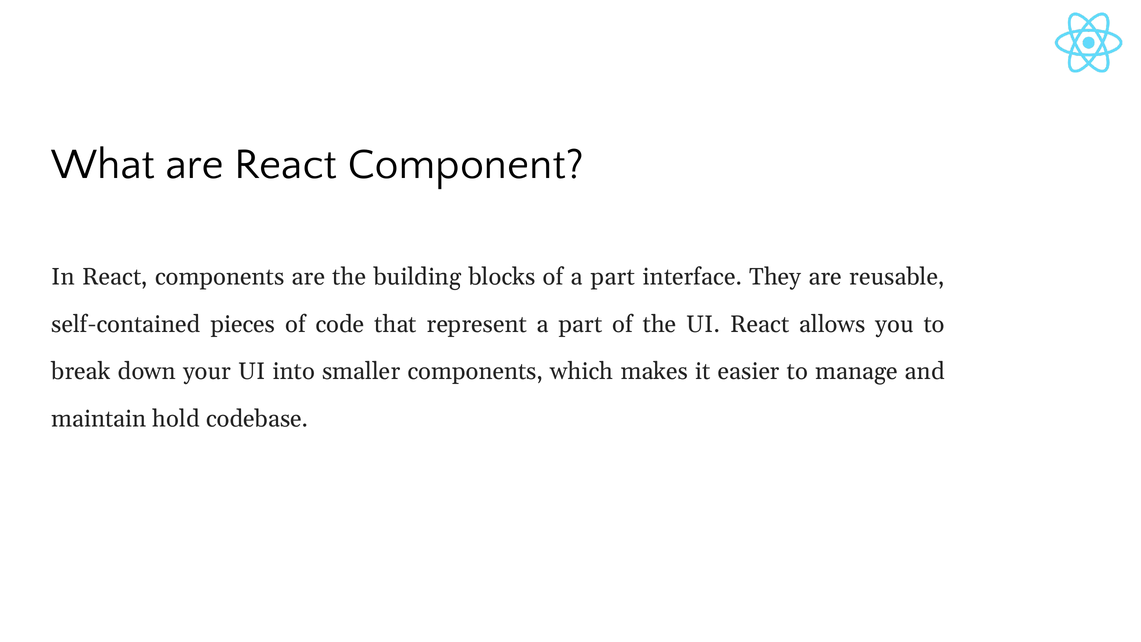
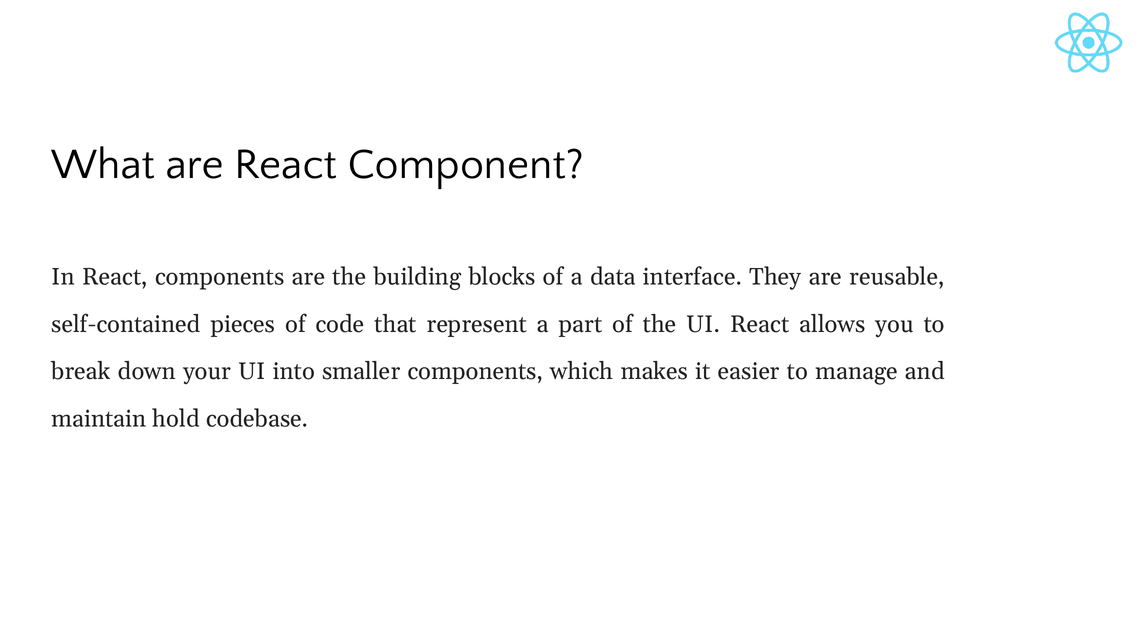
of a part: part -> data
